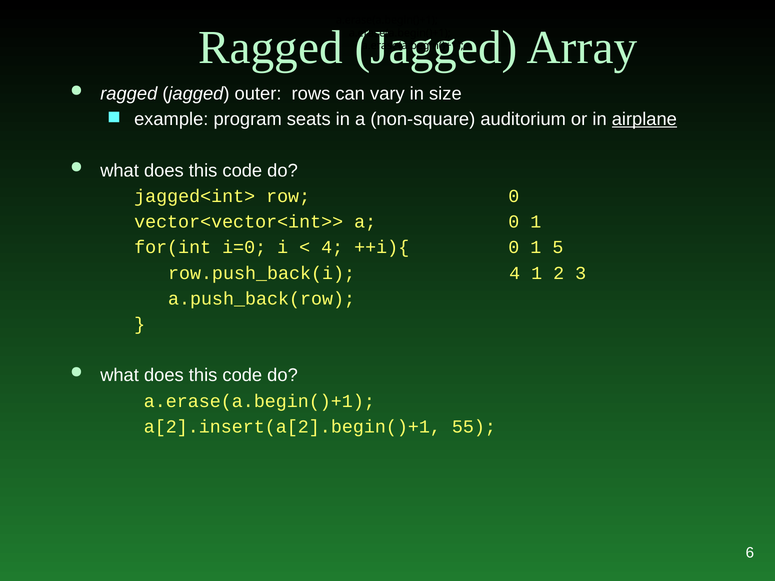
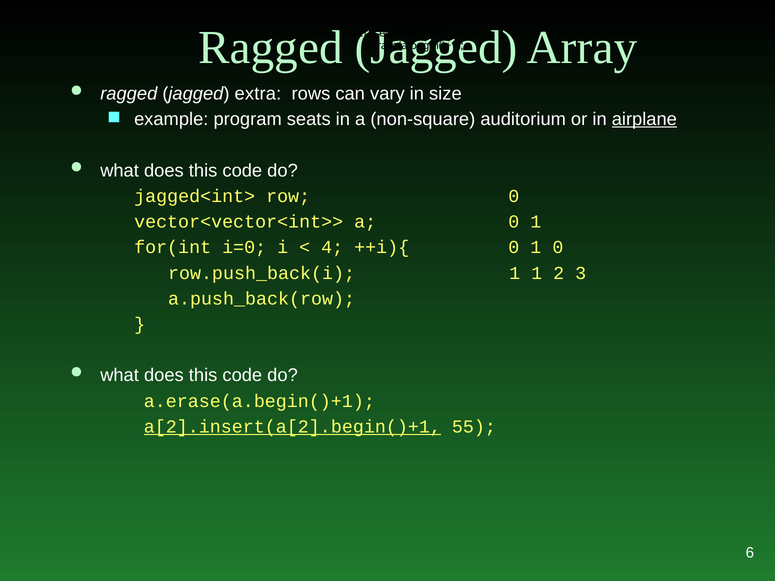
outer: outer -> extra
1 5: 5 -> 0
row.push_back(i 4: 4 -> 1
a[2].insert(a[2].begin()+1 underline: none -> present
